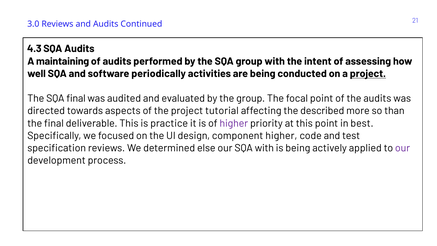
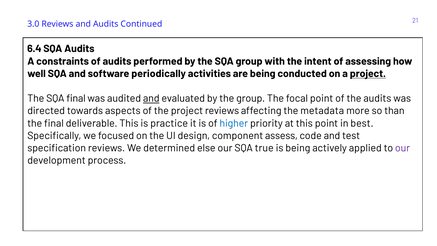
4.3: 4.3 -> 6.4
maintaining: maintaining -> constraints
and at (151, 98) underline: none -> present
project tutorial: tutorial -> reviews
described: described -> metadata
higher at (234, 123) colour: purple -> blue
component higher: higher -> assess
SQA with: with -> true
